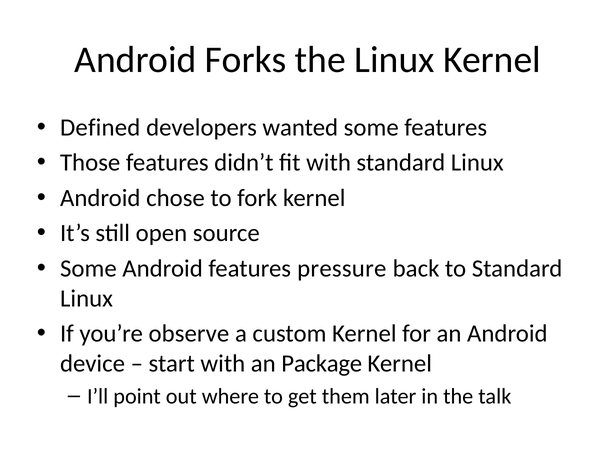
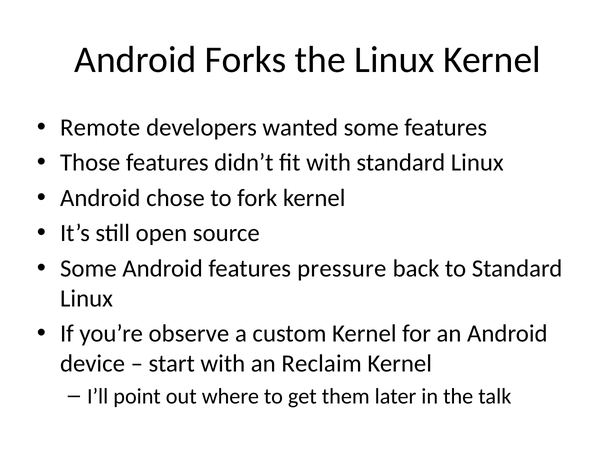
Defined: Defined -> Remote
Package: Package -> Reclaim
